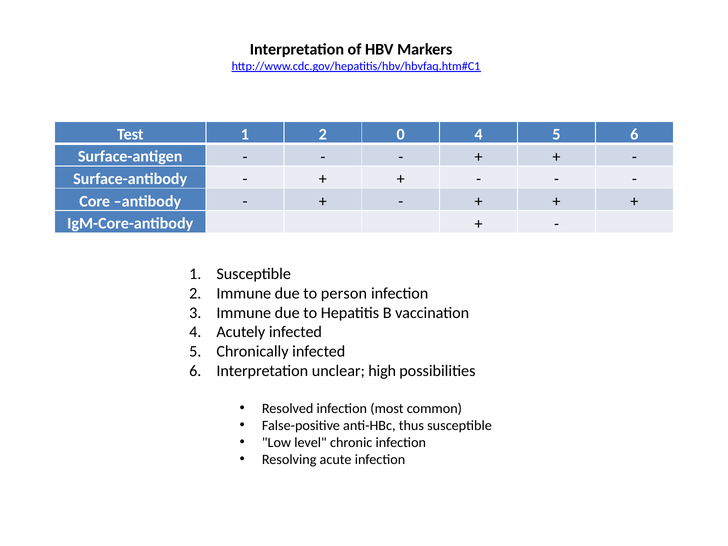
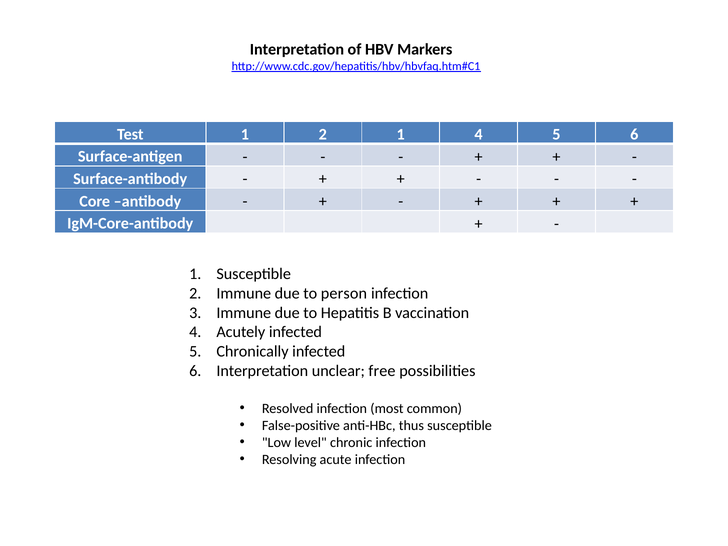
2 0: 0 -> 1
high: high -> free
